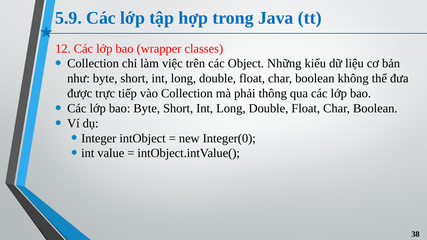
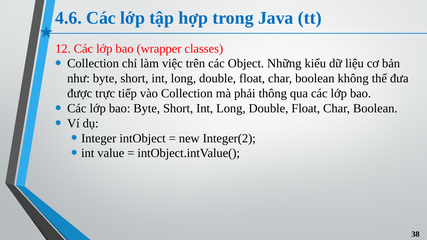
5.9: 5.9 -> 4.6
Integer(0: Integer(0 -> Integer(2
